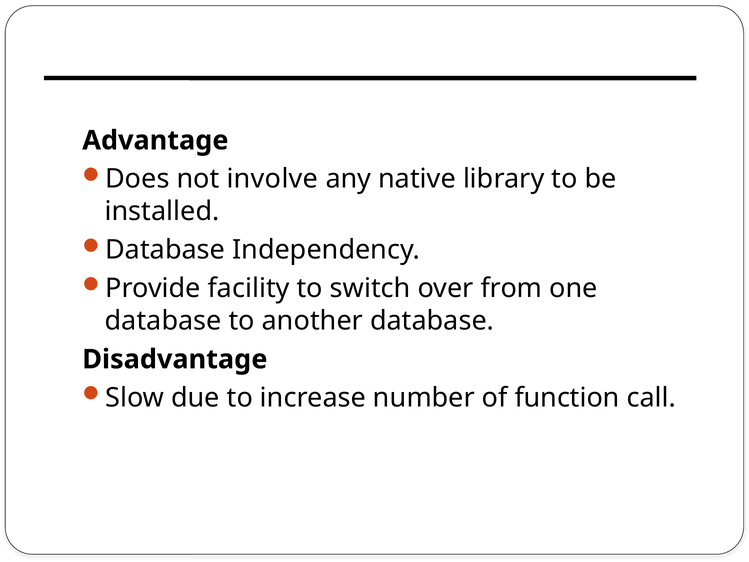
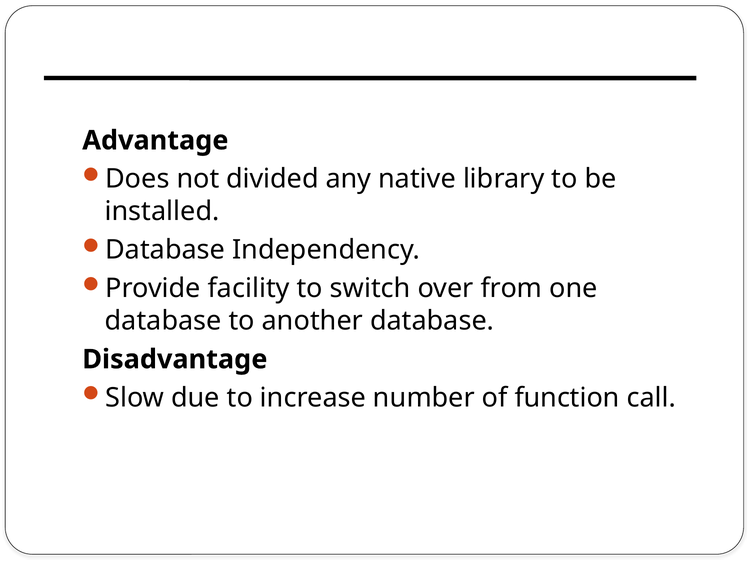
involve: involve -> divided
